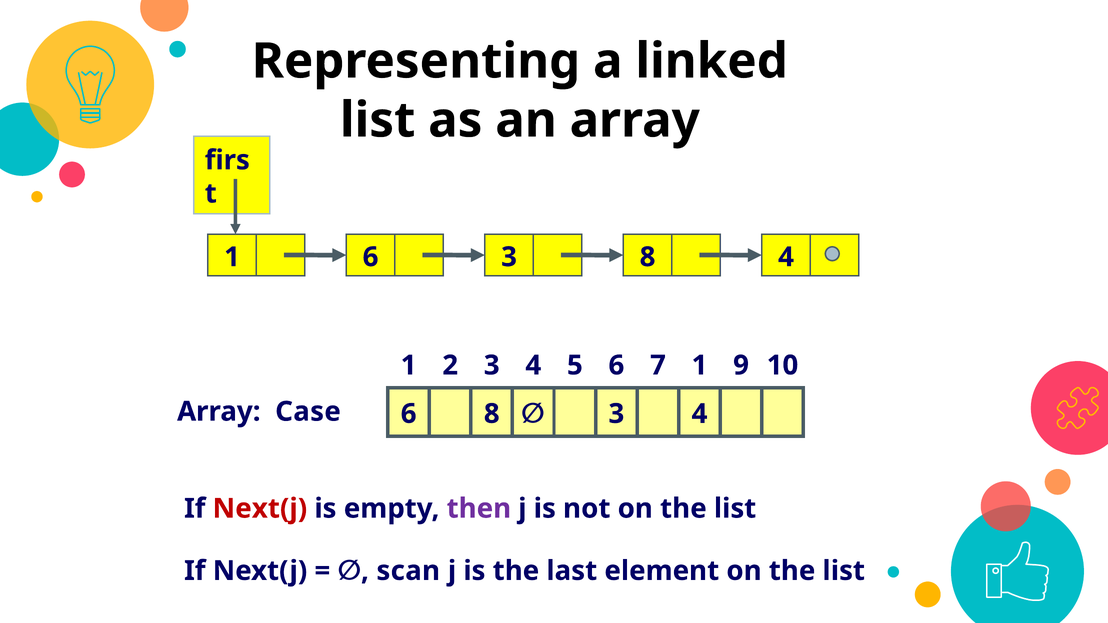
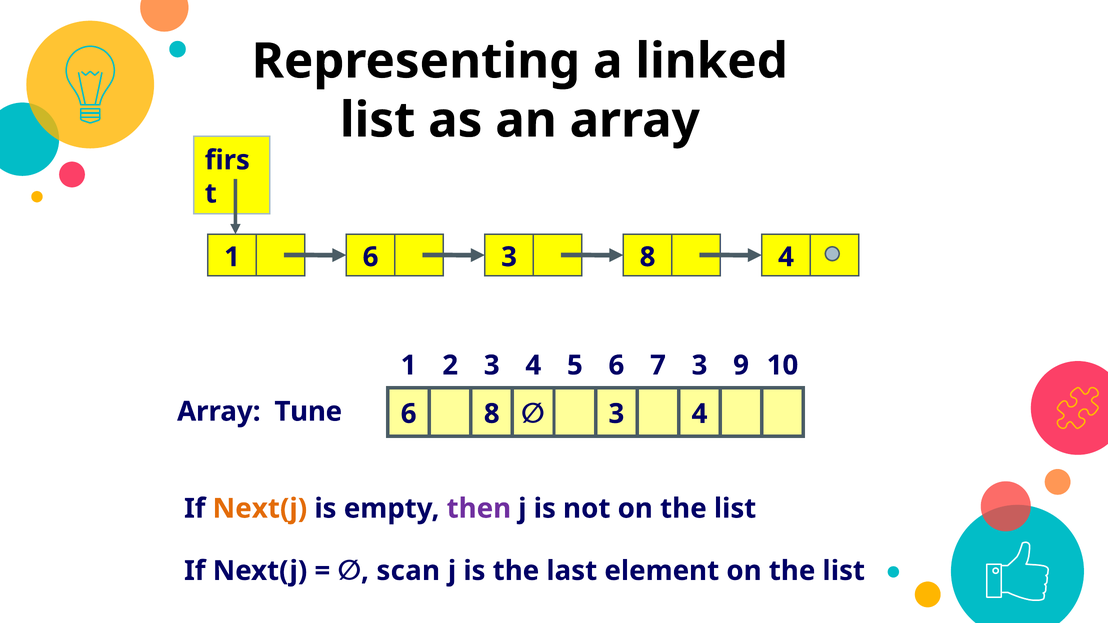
7 1: 1 -> 3
Case: Case -> Tune
Next(j at (260, 509) colour: red -> orange
